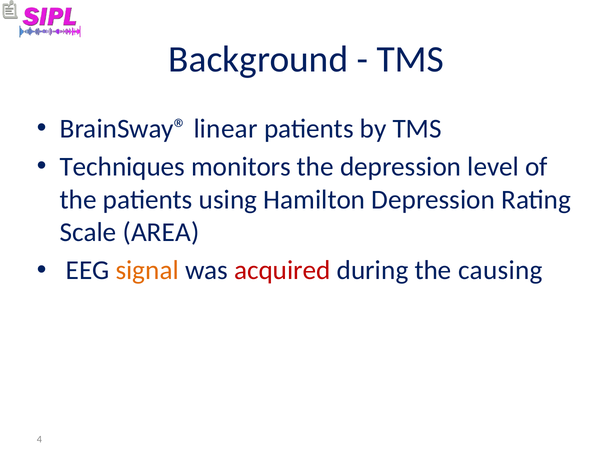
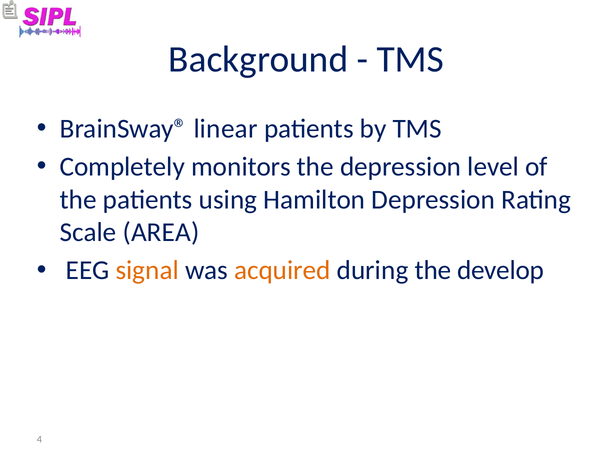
Techniques: Techniques -> Completely
acquired colour: red -> orange
causing: causing -> develop
